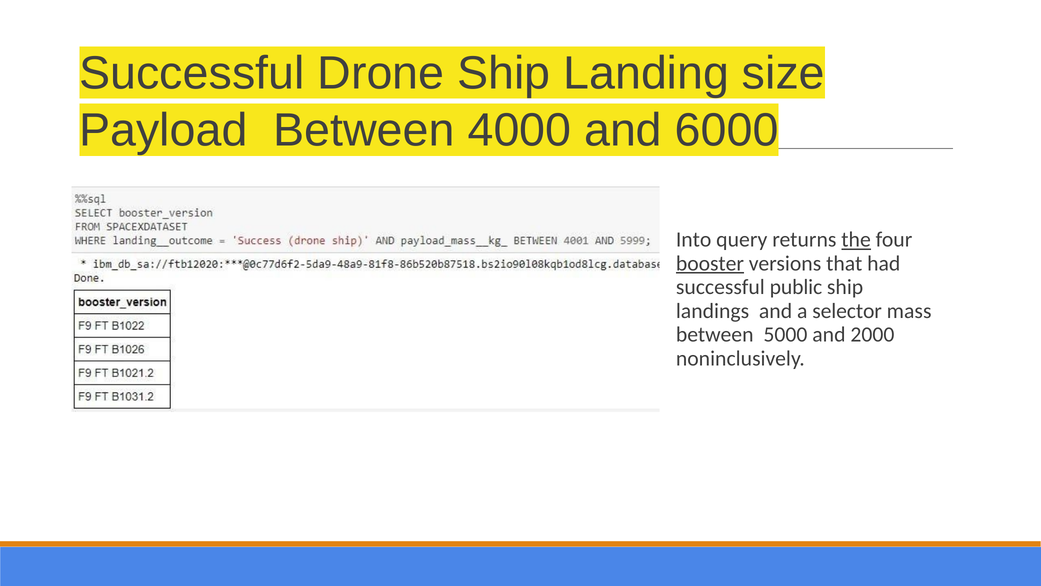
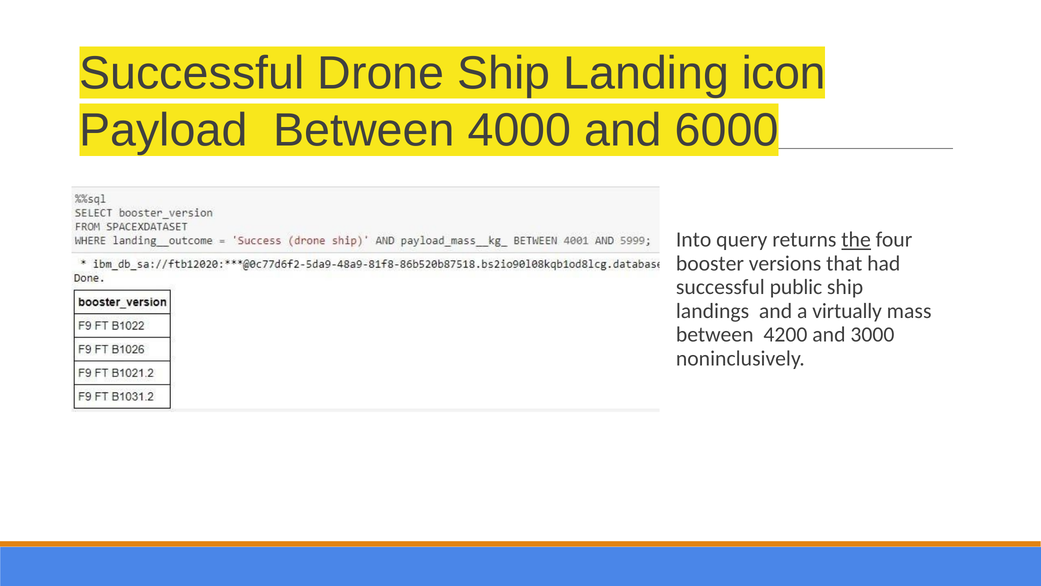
size: size -> icon
booster underline: present -> none
selector: selector -> virtually
5000: 5000 -> 4200
2000: 2000 -> 3000
